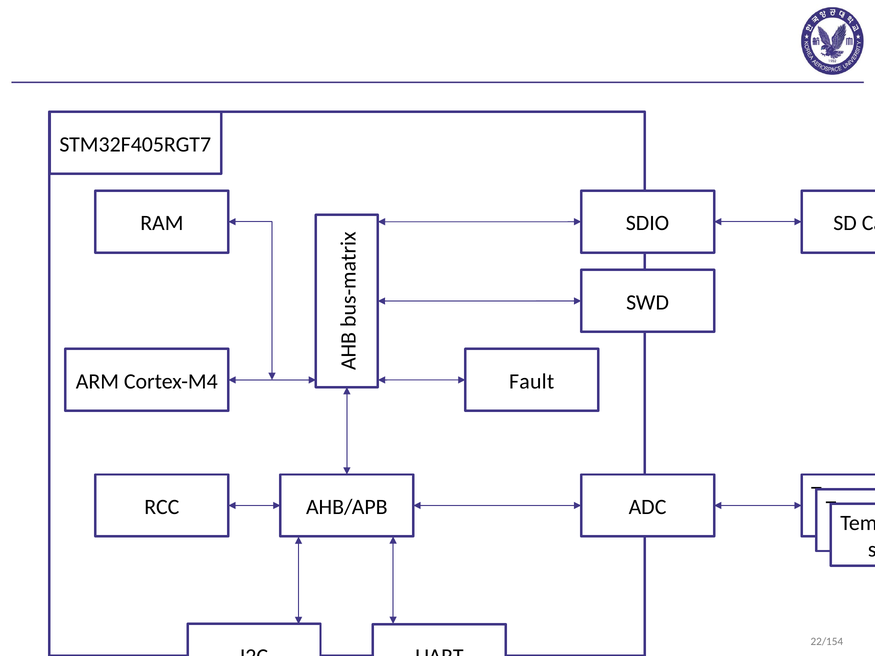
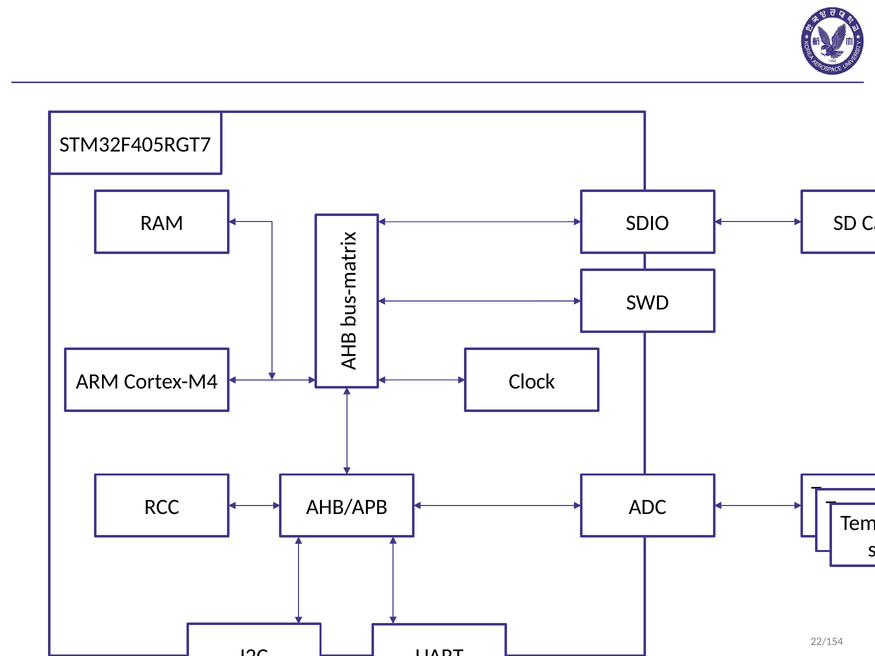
Fault: Fault -> Clock
